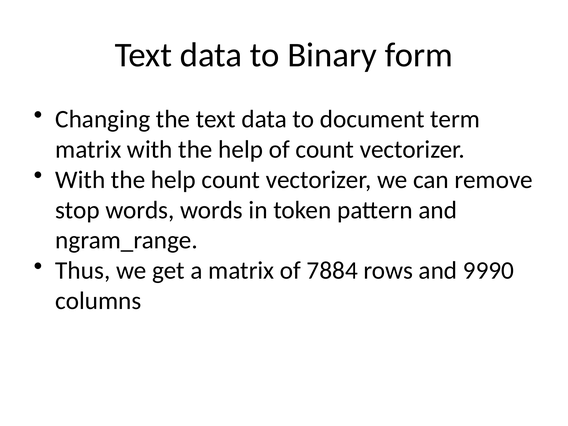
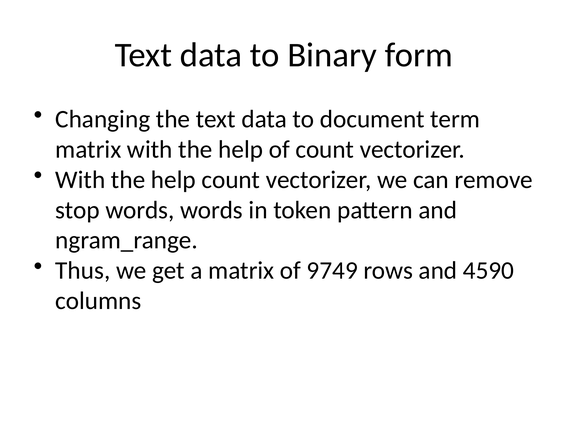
7884: 7884 -> 9749
9990: 9990 -> 4590
